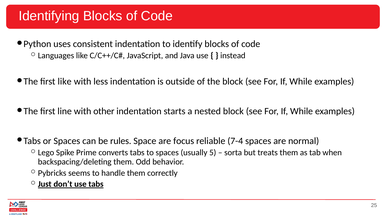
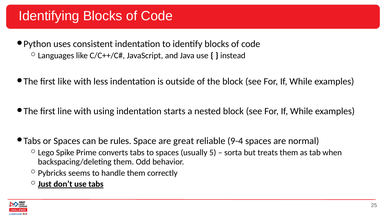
other: other -> using
focus: focus -> great
7-4: 7-4 -> 9-4
